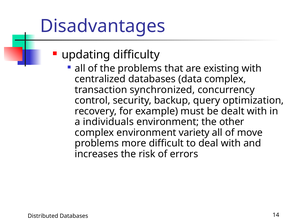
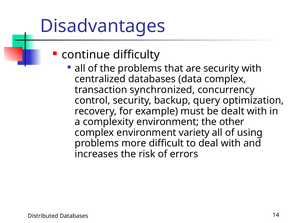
updating: updating -> continue
are existing: existing -> security
individuals: individuals -> complexity
move: move -> using
